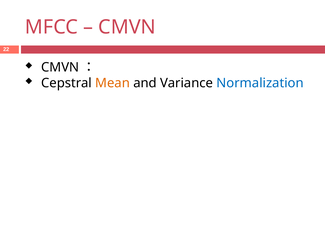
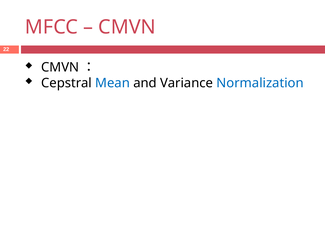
Mean colour: orange -> blue
